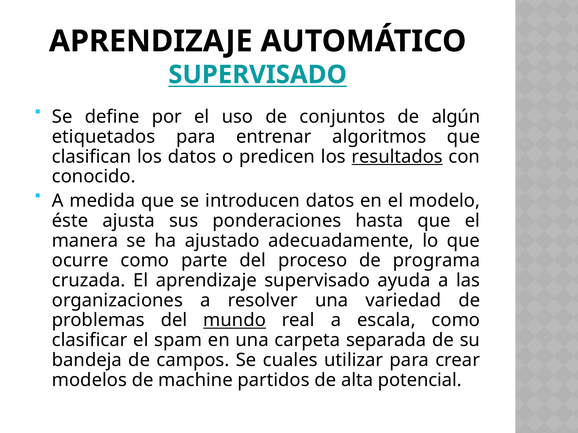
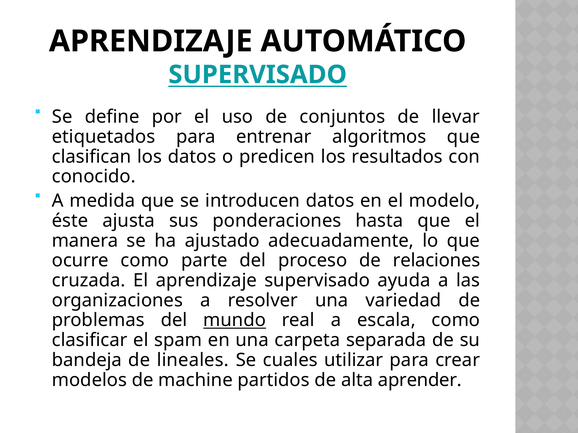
algún: algún -> llevar
resultados underline: present -> none
programa: programa -> relaciones
campos: campos -> lineales
potencial: potencial -> aprender
